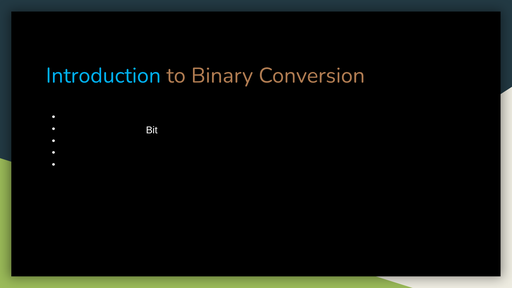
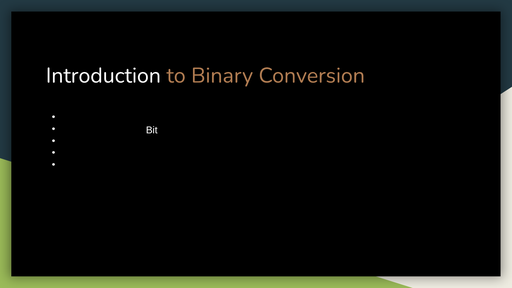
Introduction colour: light blue -> white
